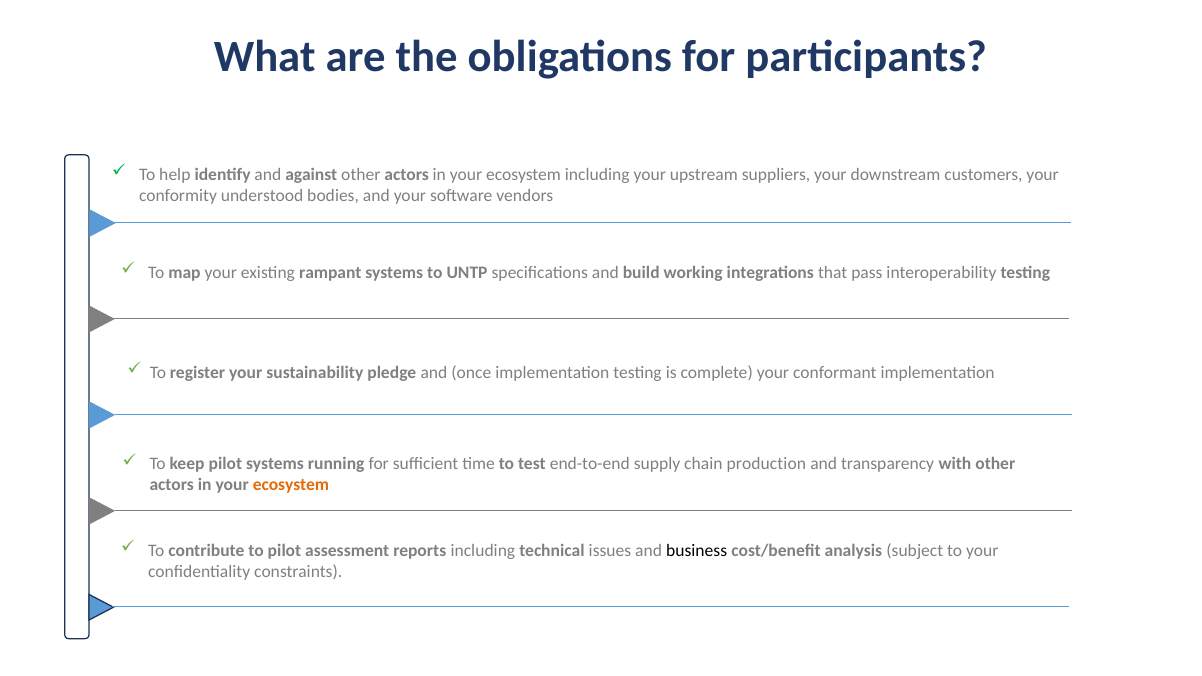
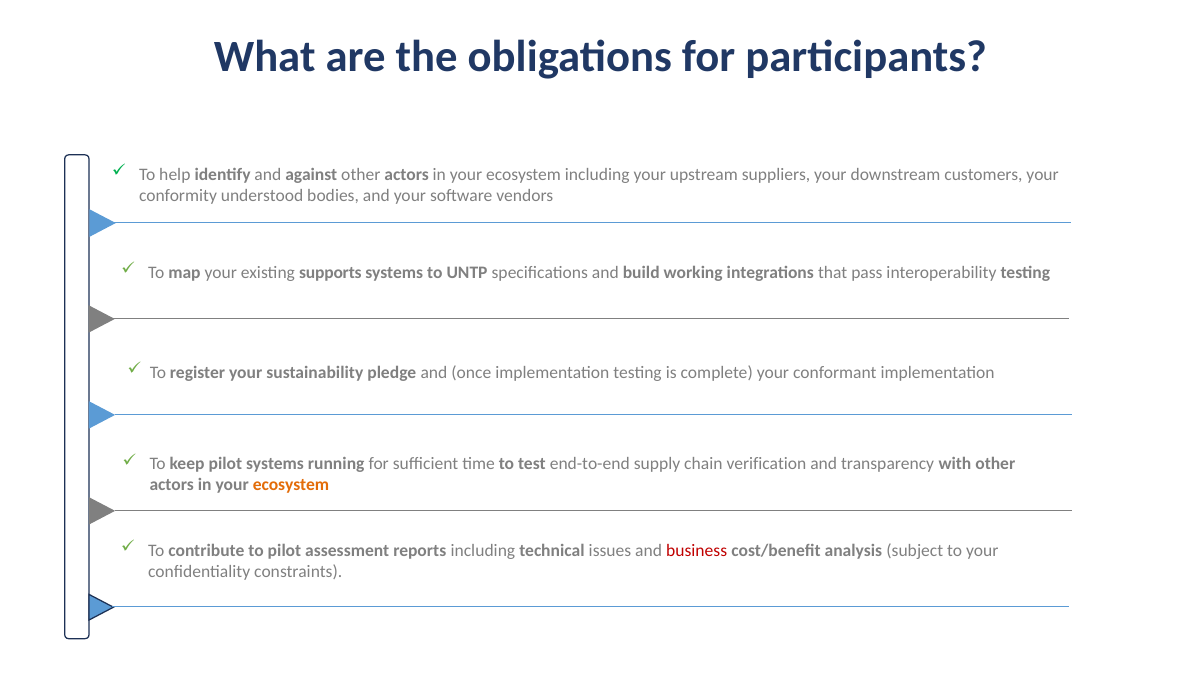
rampant: rampant -> supports
production: production -> verification
business colour: black -> red
